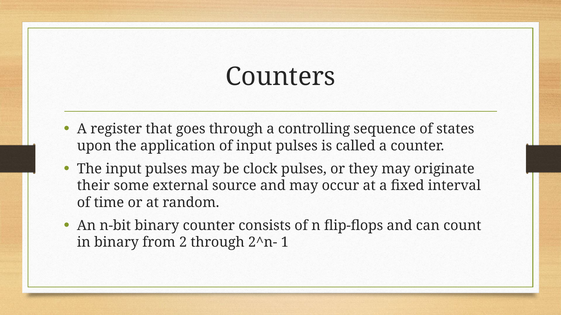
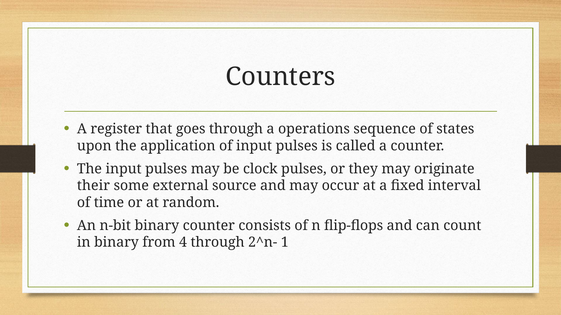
controlling: controlling -> operations
2: 2 -> 4
